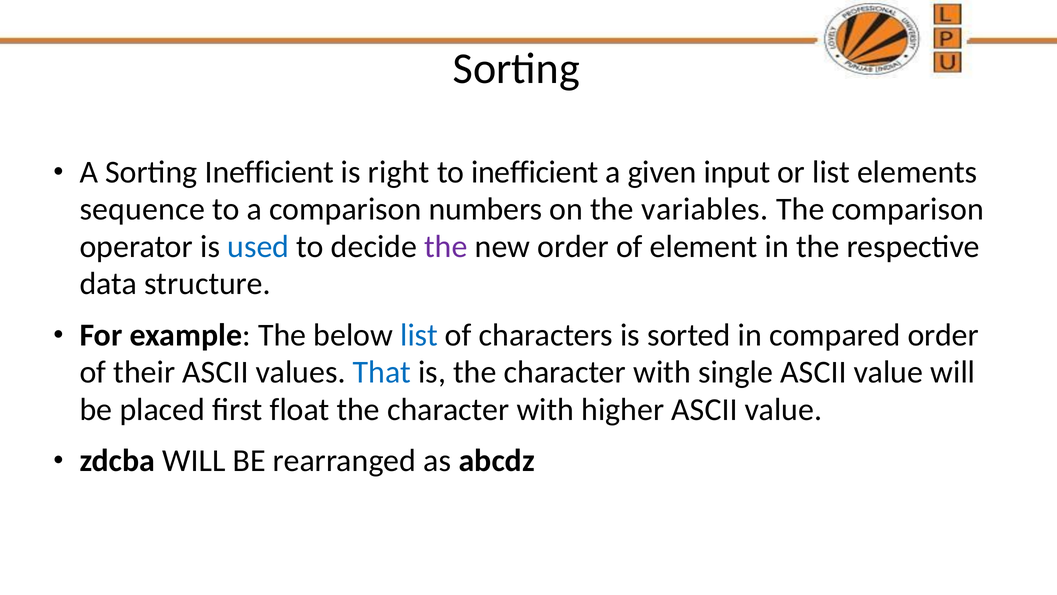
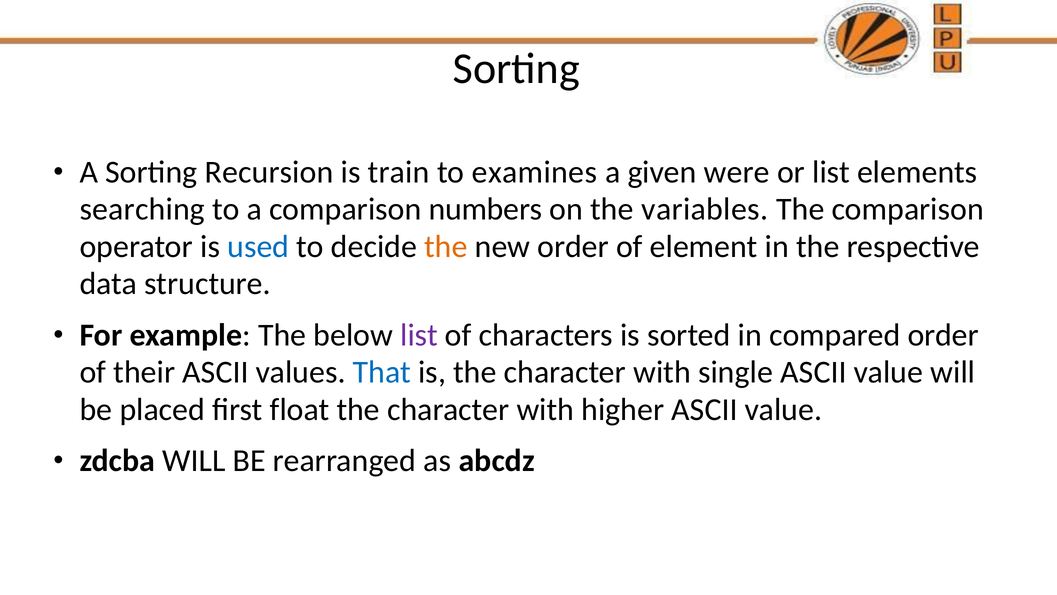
Sorting Inefficient: Inefficient -> Recursion
right: right -> train
to inefficient: inefficient -> examines
input: input -> were
sequence: sequence -> searching
the at (446, 246) colour: purple -> orange
list at (419, 335) colour: blue -> purple
